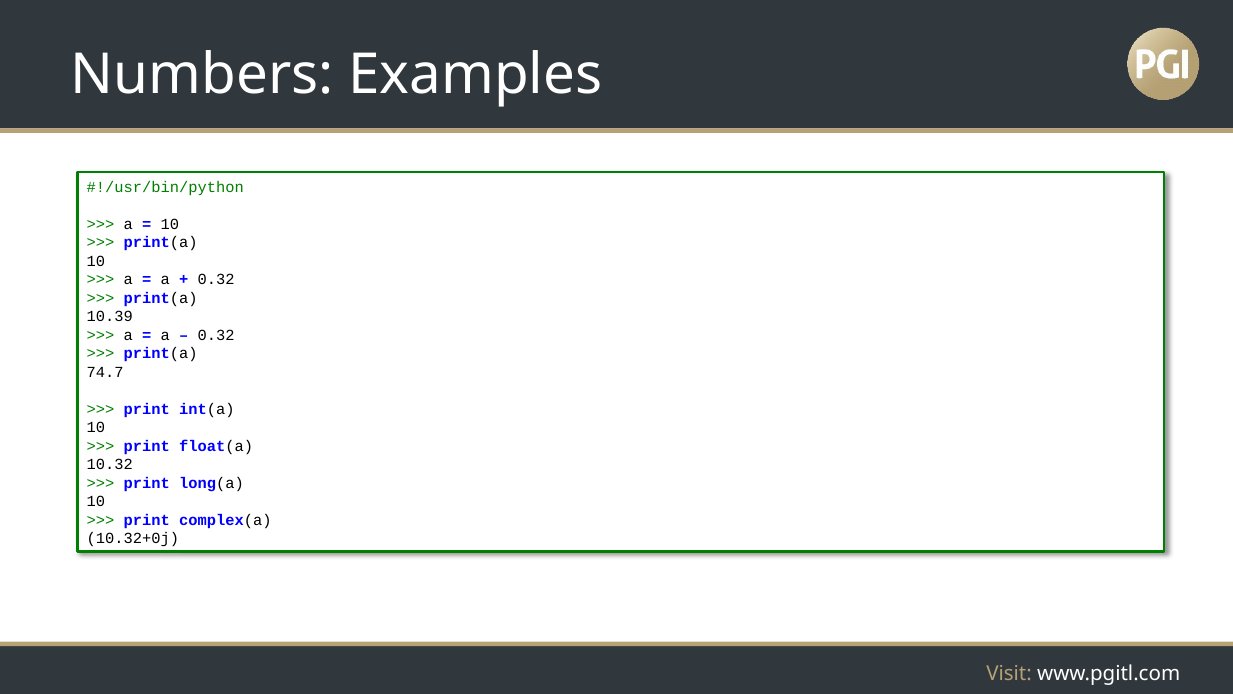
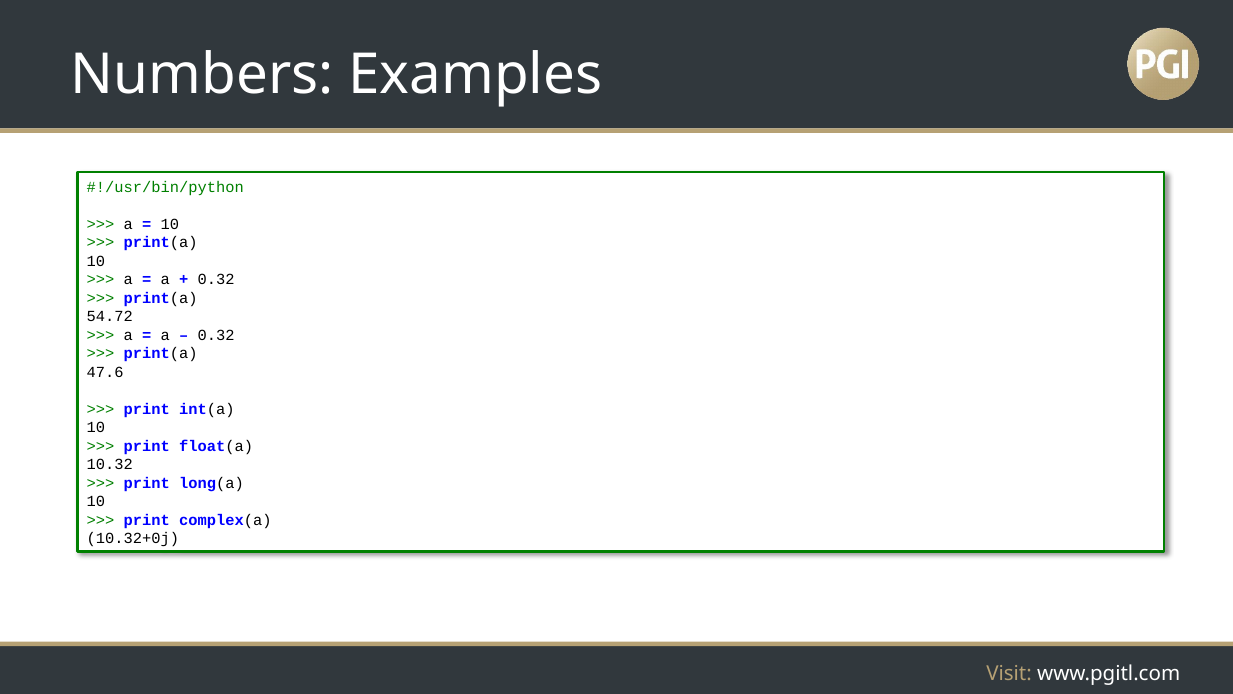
10.39: 10.39 -> 54.72
74.7: 74.7 -> 47.6
